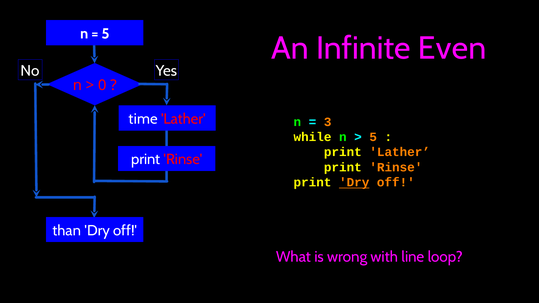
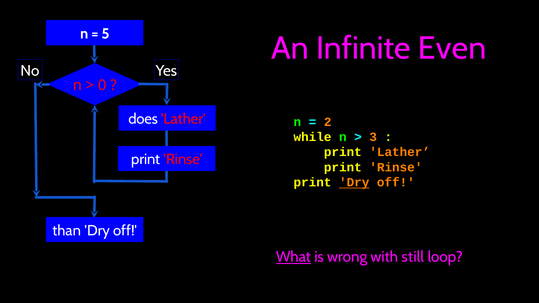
time: time -> does
3: 3 -> 2
5 at (373, 137): 5 -> 3
What underline: none -> present
line: line -> still
